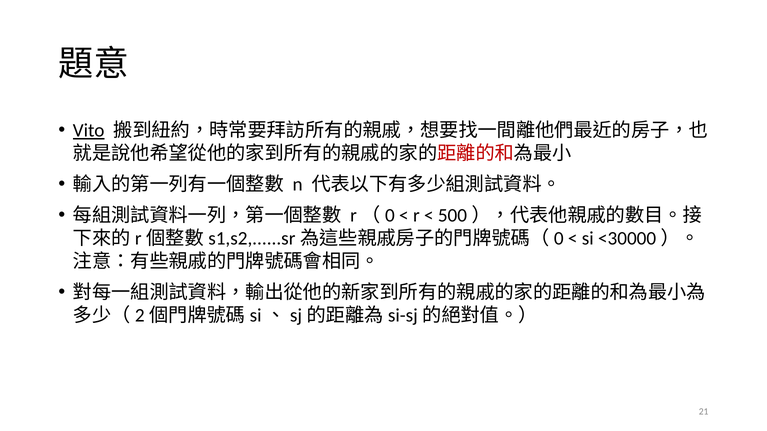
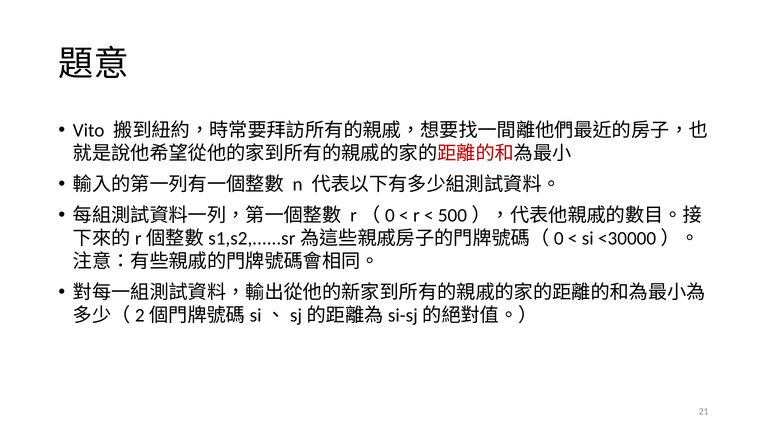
Vito underline: present -> none
